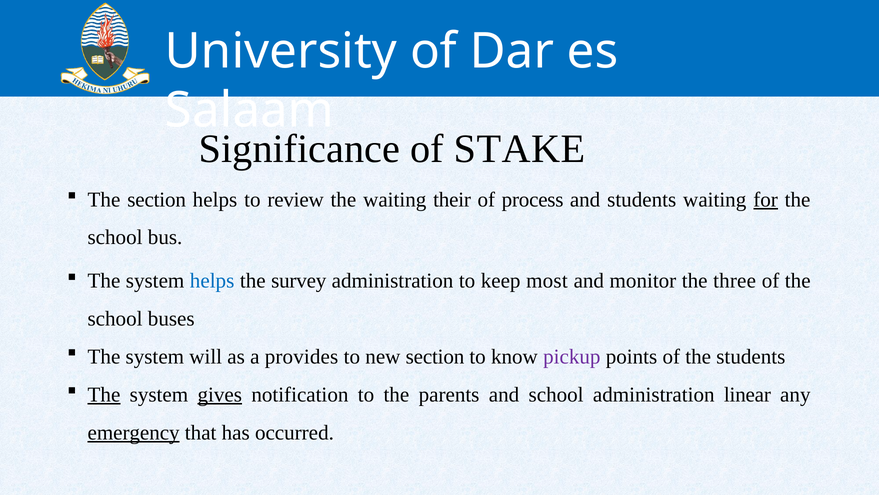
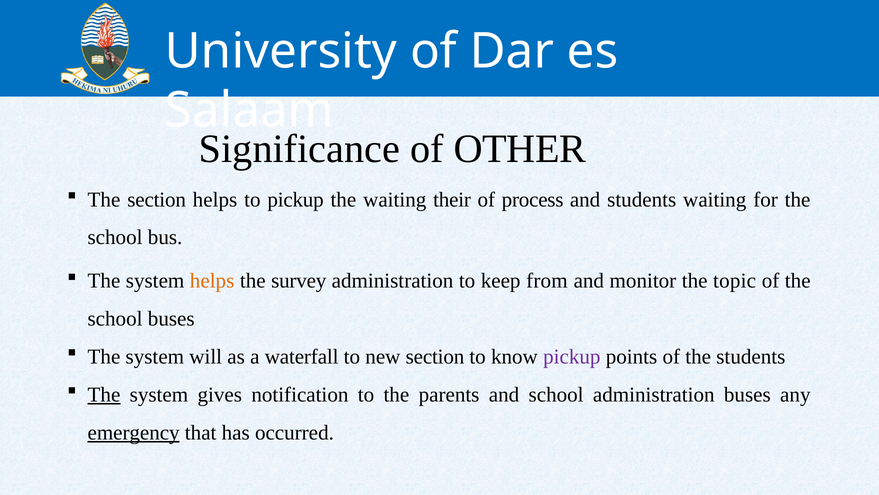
STAKE: STAKE -> OTHER
to review: review -> pickup
for underline: present -> none
helps at (212, 281) colour: blue -> orange
most: most -> from
three: three -> topic
provides: provides -> waterfall
gives underline: present -> none
administration linear: linear -> buses
